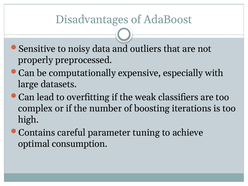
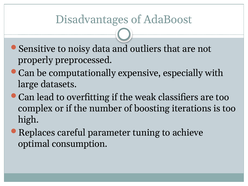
Contains: Contains -> Replaces
